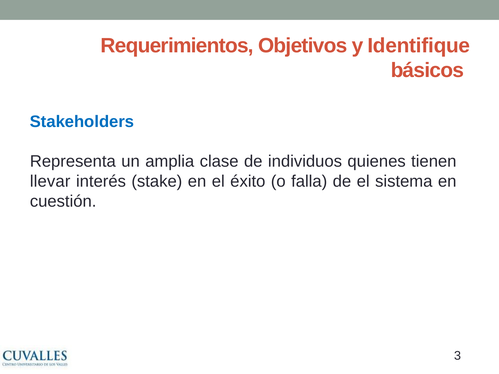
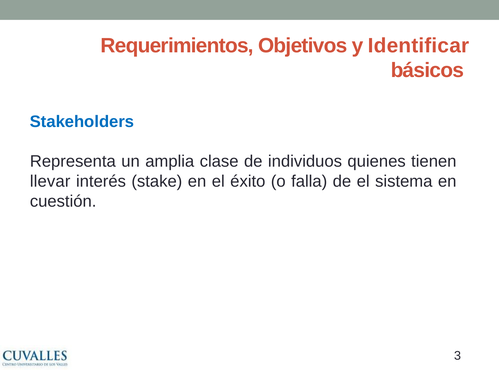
Identifique: Identifique -> Identificar
